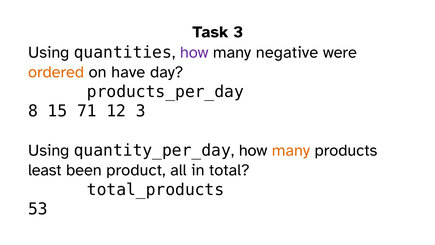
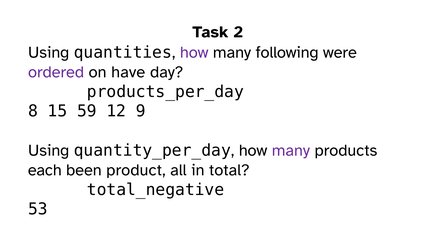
Task 3: 3 -> 2
negative: negative -> following
ordered colour: orange -> purple
71: 71 -> 59
12 3: 3 -> 9
many at (291, 150) colour: orange -> purple
least: least -> each
total_products: total_products -> total_negative
